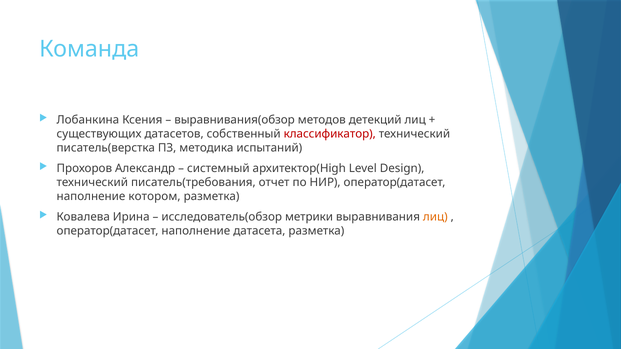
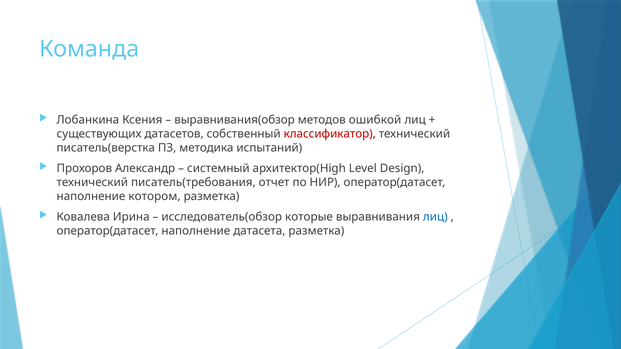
детекций: детекций -> ошибкой
метрики: метрики -> которые
лиц at (435, 217) colour: orange -> blue
